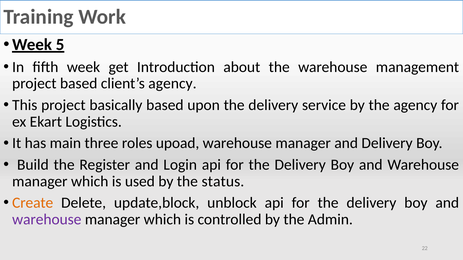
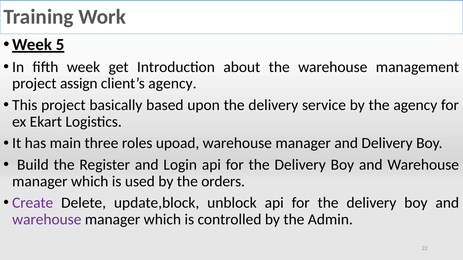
project based: based -> assign
status: status -> orders
Create colour: orange -> purple
